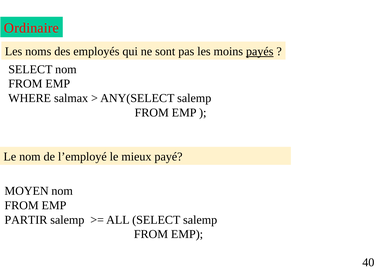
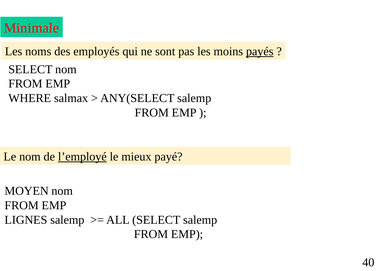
Ordinaire: Ordinaire -> Minimale
l’employé underline: none -> present
PARTIR: PARTIR -> LIGNES
